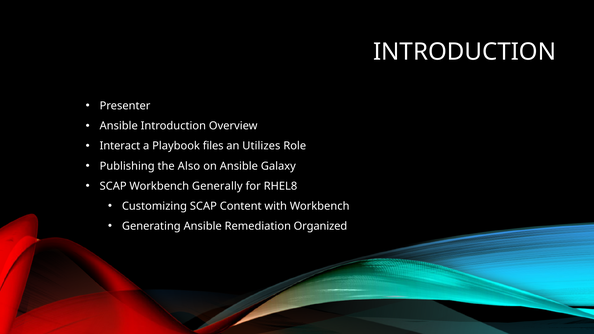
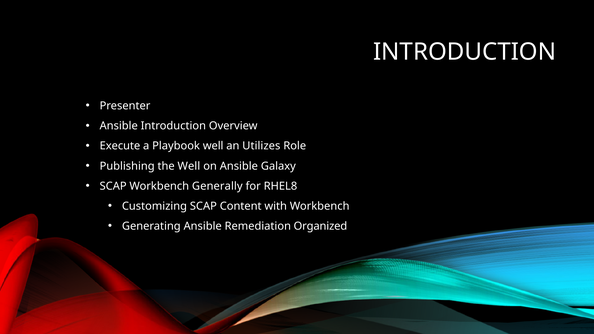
Interact: Interact -> Execute
Playbook files: files -> well
the Also: Also -> Well
